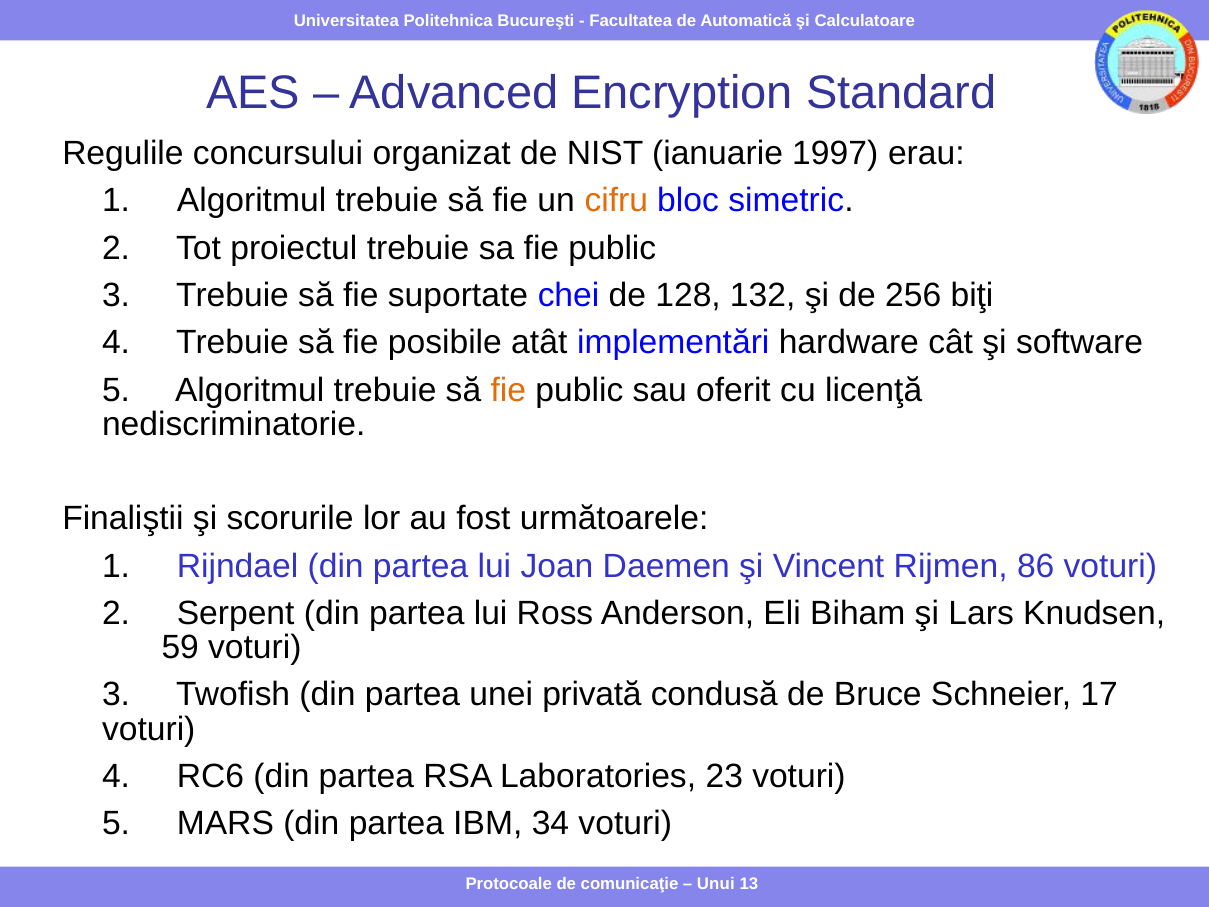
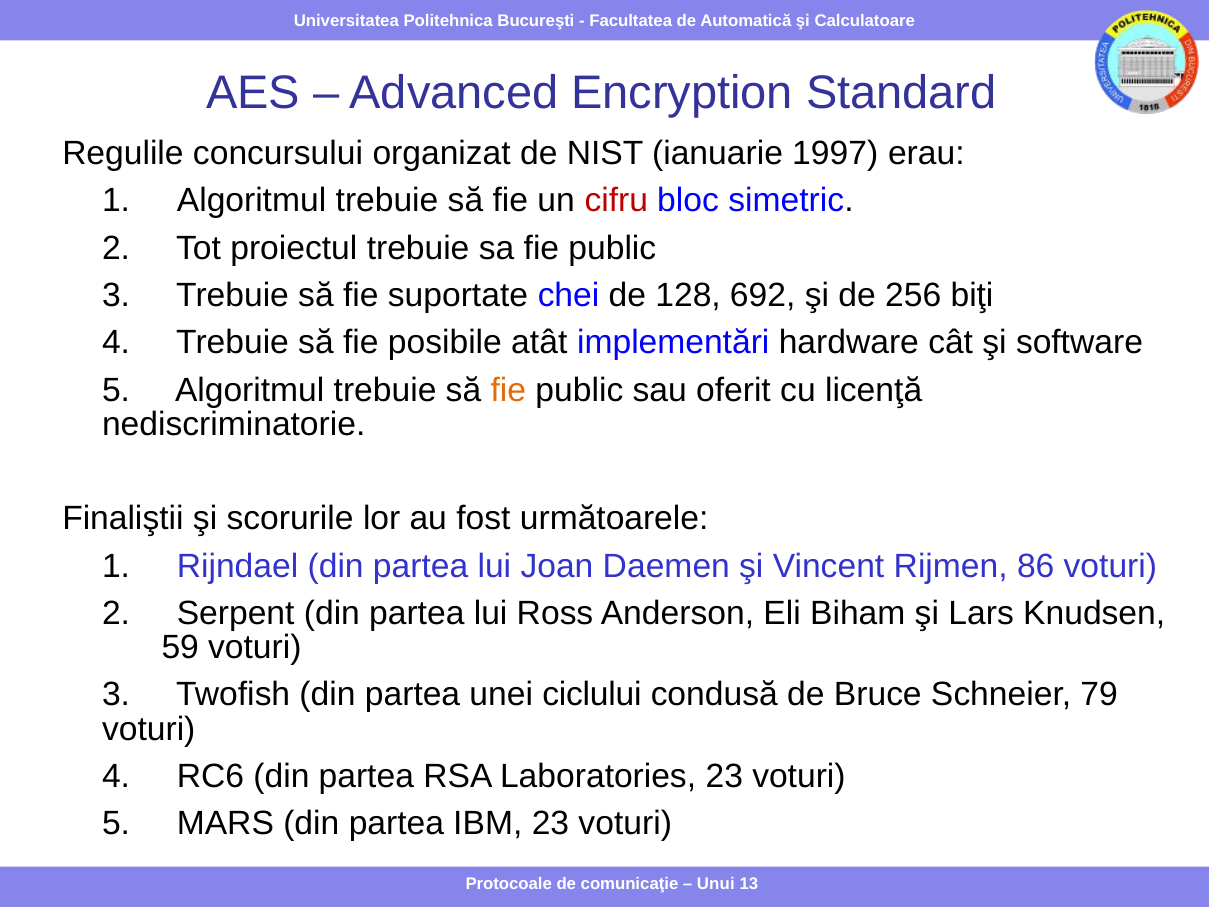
cifru colour: orange -> red
132: 132 -> 692
privată: privată -> ciclului
17: 17 -> 79
IBM 34: 34 -> 23
